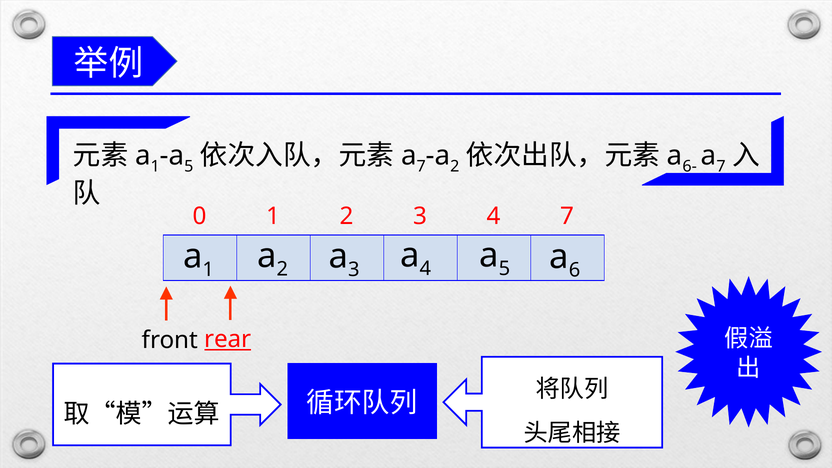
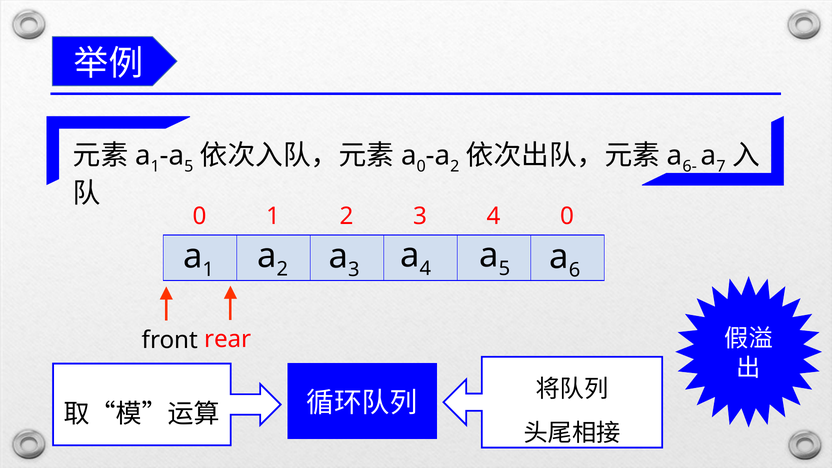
7 at (421, 166): 7 -> 0
4 7: 7 -> 0
rear underline: present -> none
